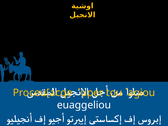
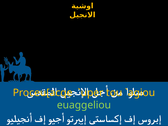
euaggeliou colour: white -> light green
